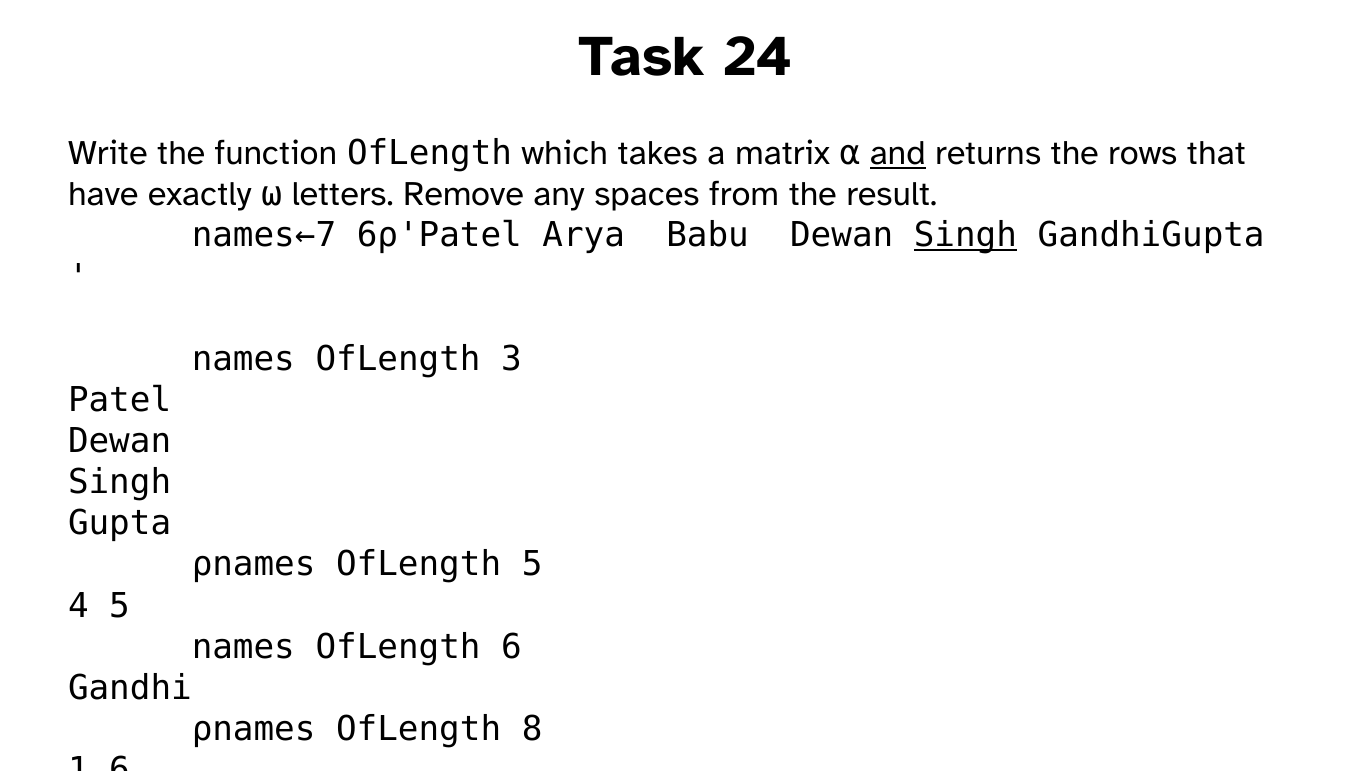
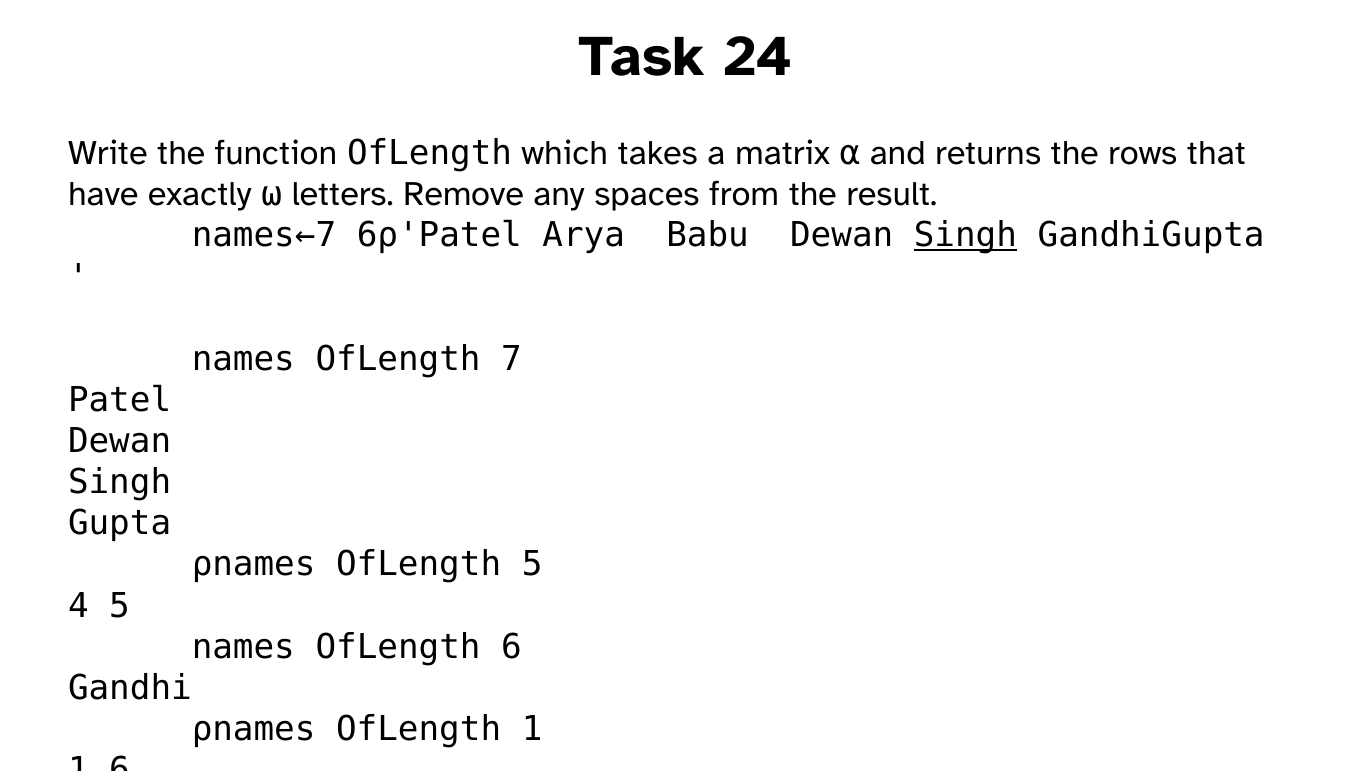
and underline: present -> none
3: 3 -> 7
OfLength 8: 8 -> 1
